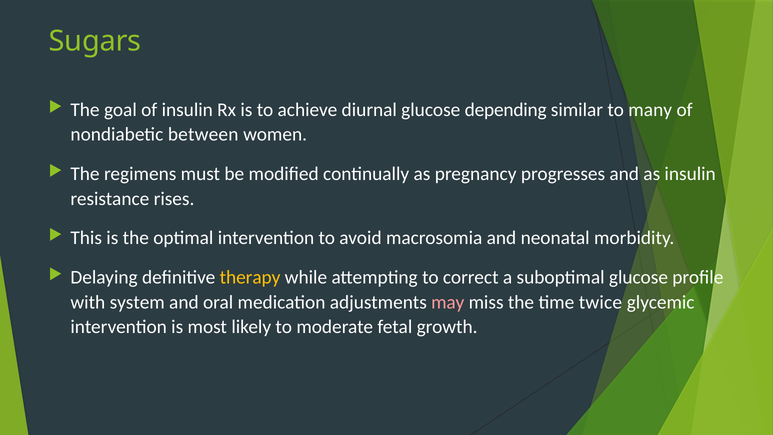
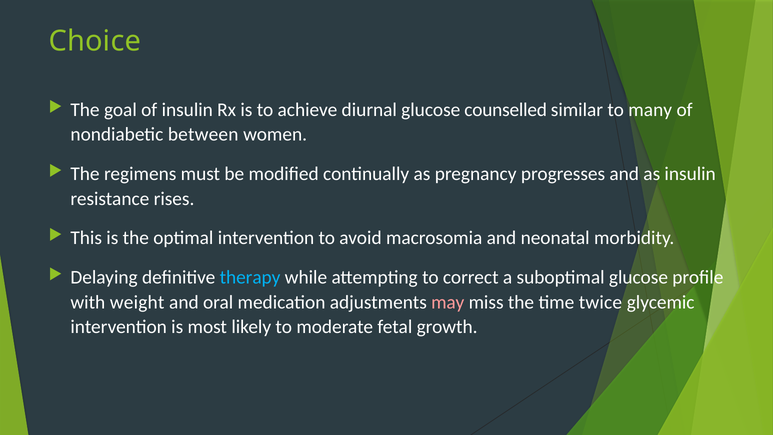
Sugars: Sugars -> Choice
depending: depending -> counselled
therapy colour: yellow -> light blue
system: system -> weight
